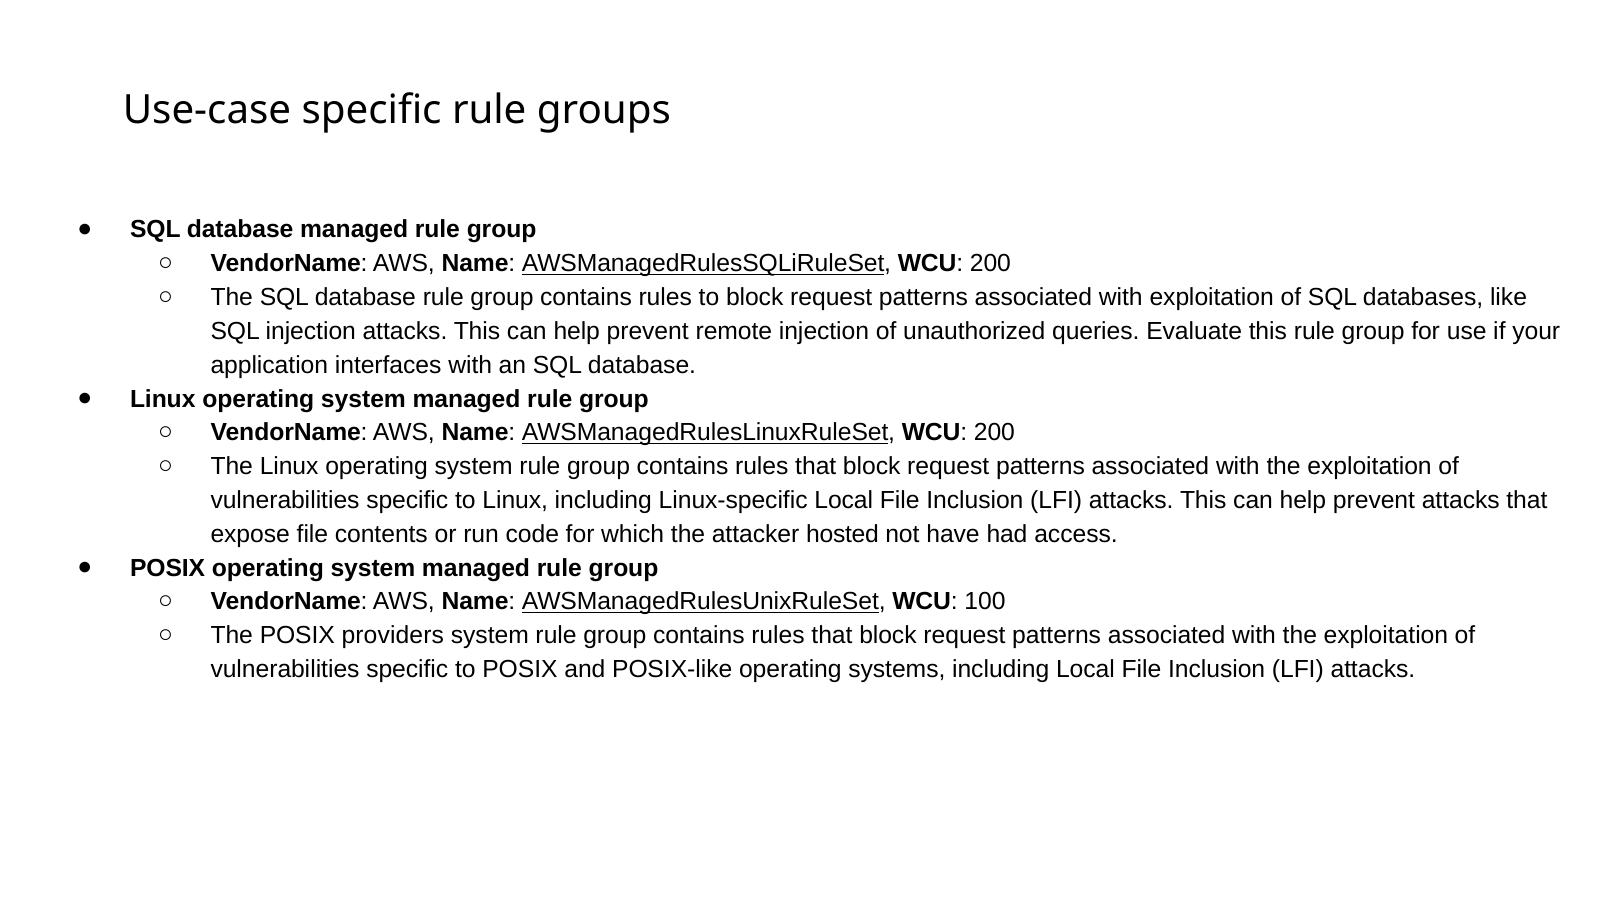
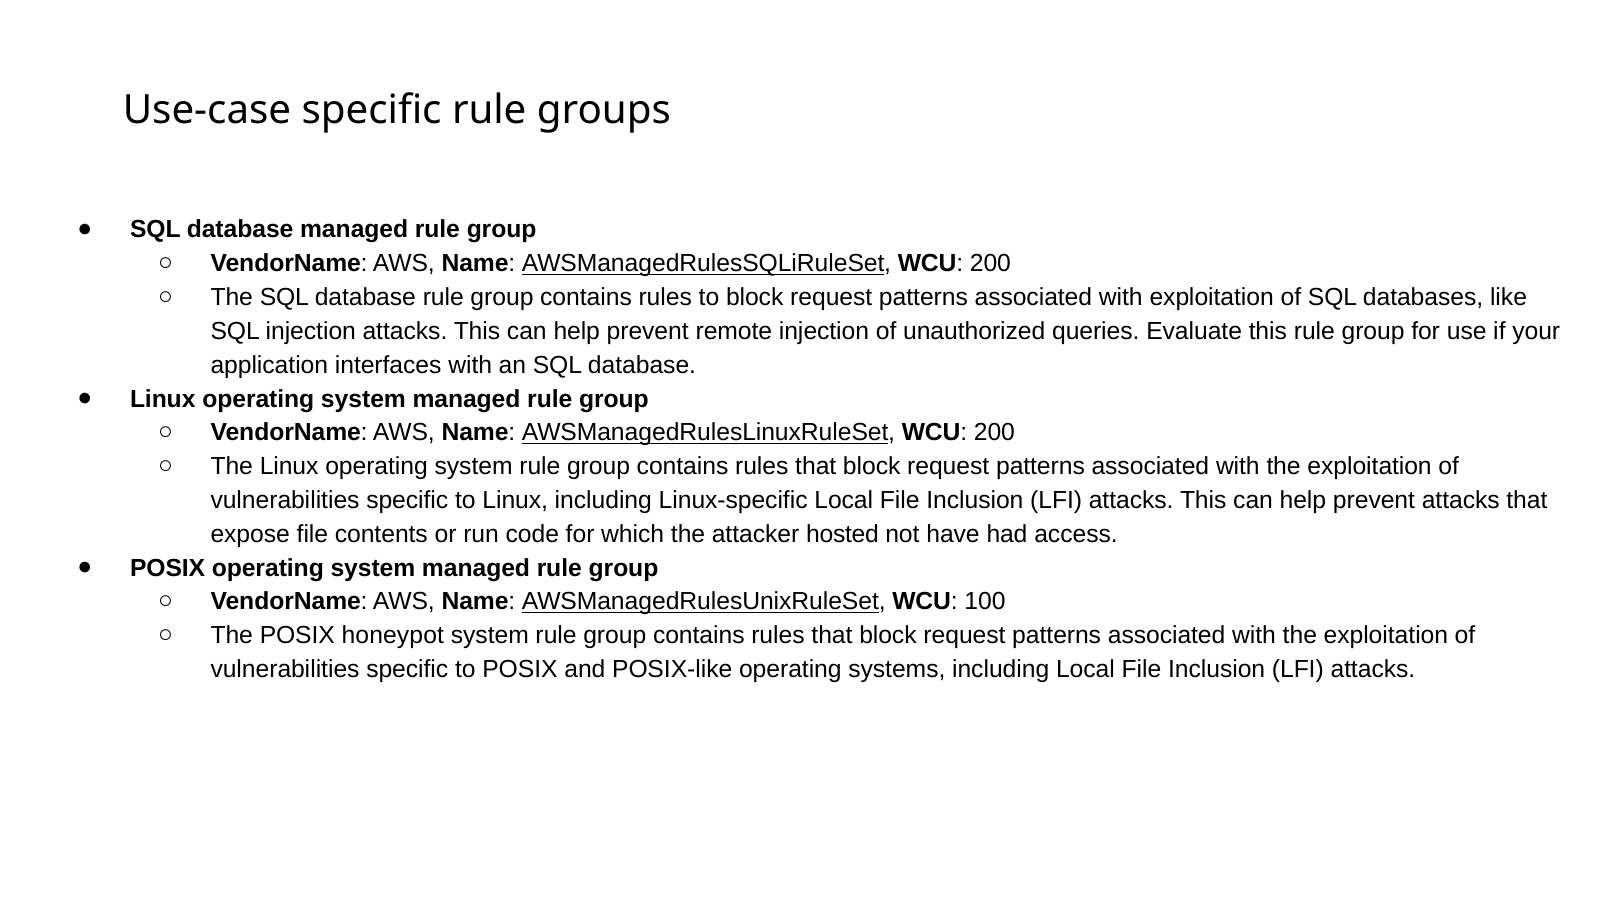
providers: providers -> honeypot
